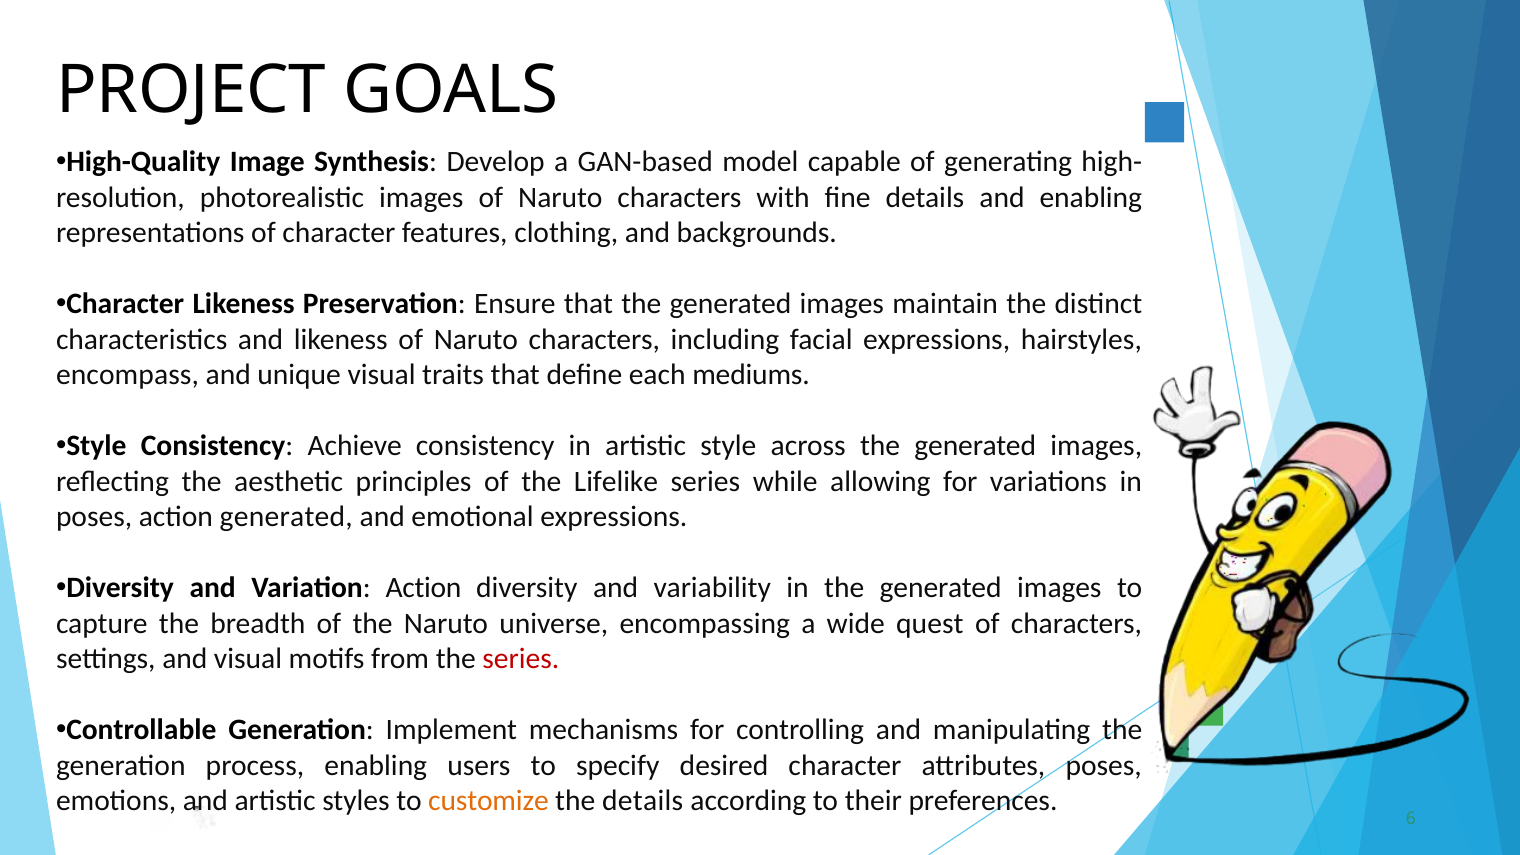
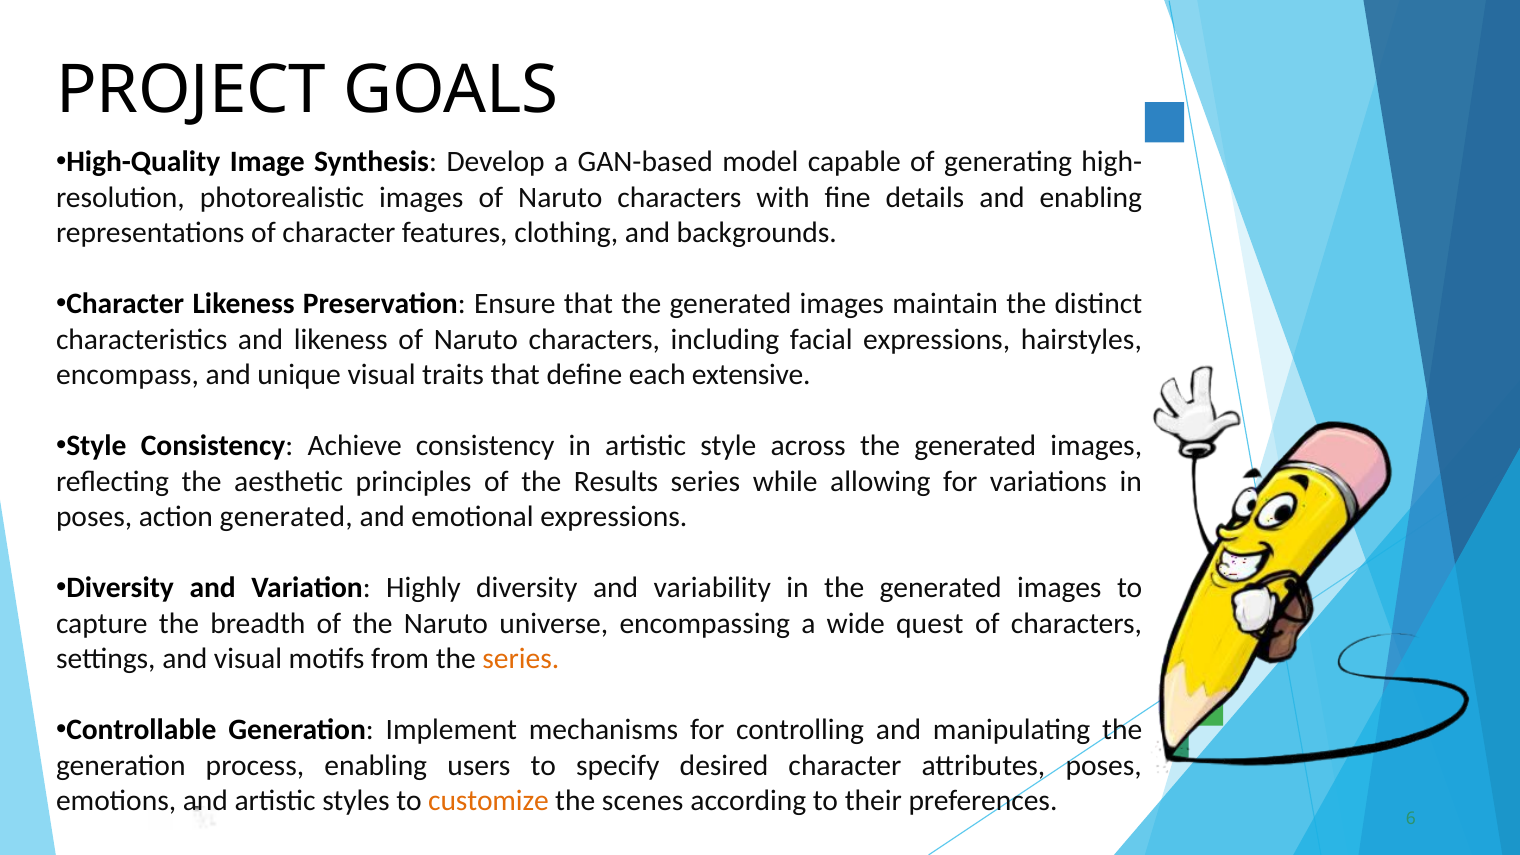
mediums: mediums -> extensive
Lifelike: Lifelike -> Results
Variation Action: Action -> Highly
series at (521, 659) colour: red -> orange
the details: details -> scenes
